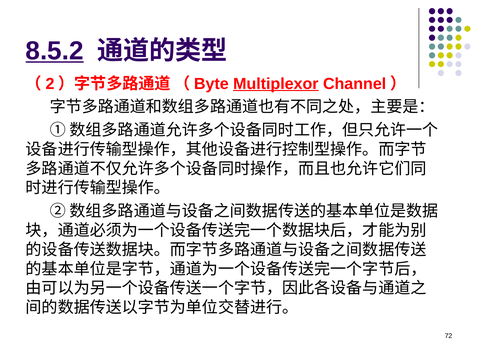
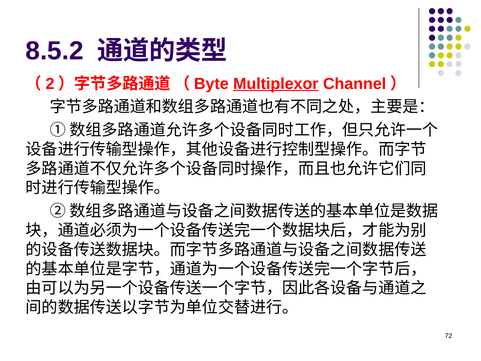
8.5.2 underline: present -> none
